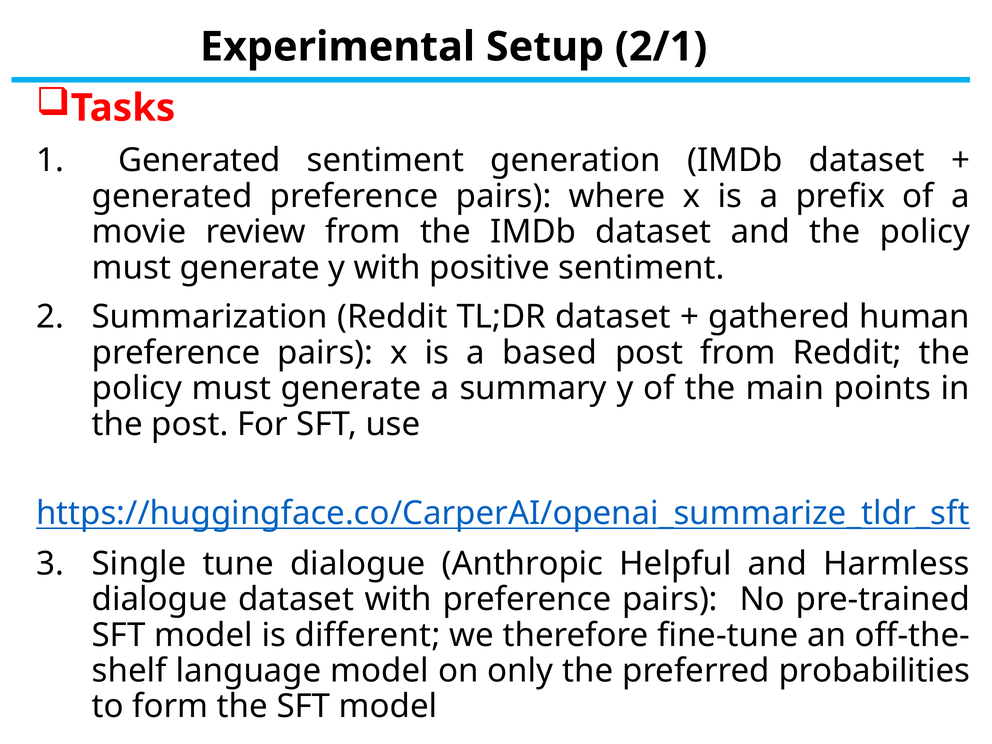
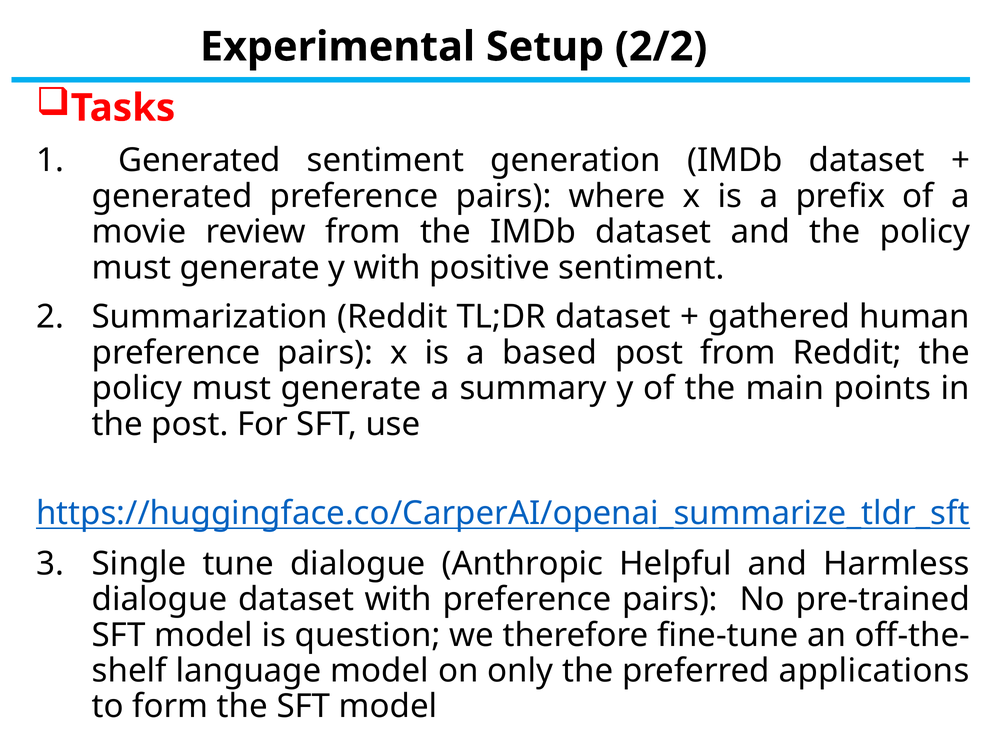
2/1: 2/1 -> 2/2
different: different -> question
probabilities: probabilities -> applications
